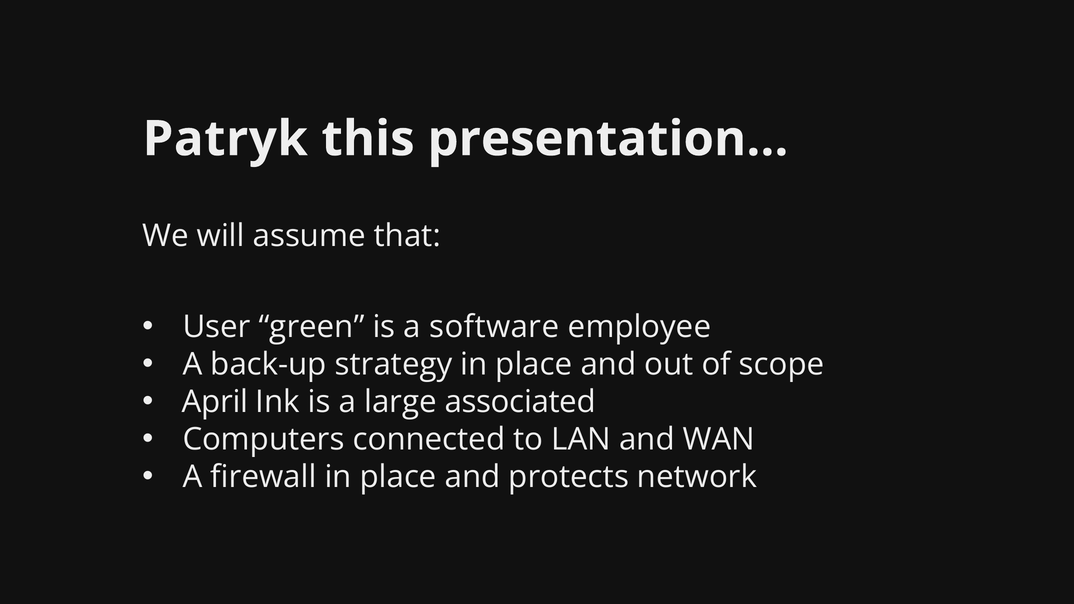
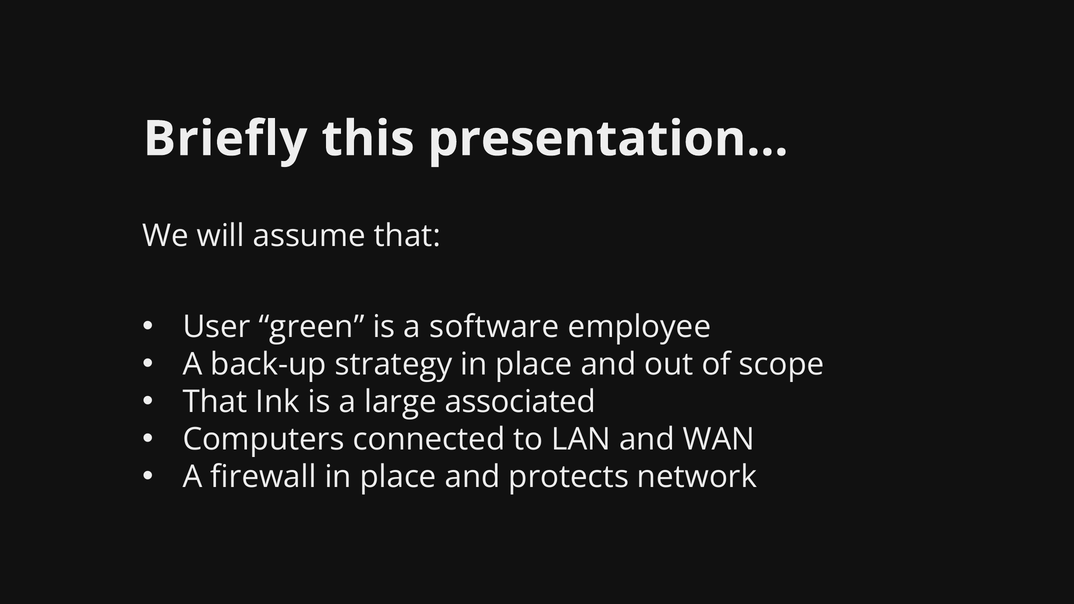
Patryk: Patryk -> Briefly
April at (215, 402): April -> That
